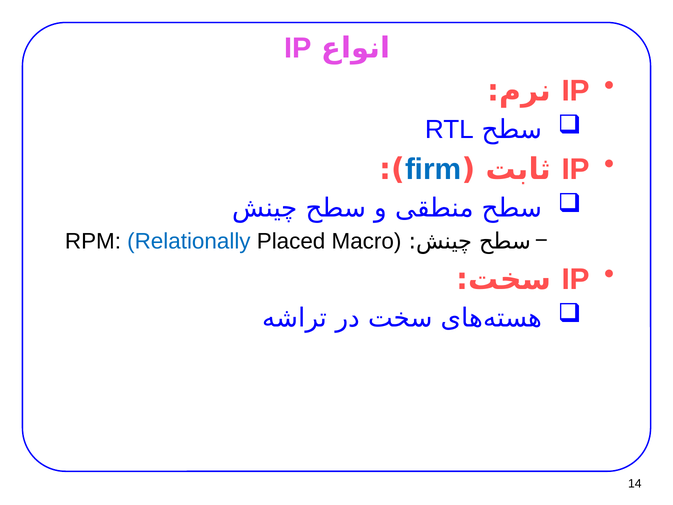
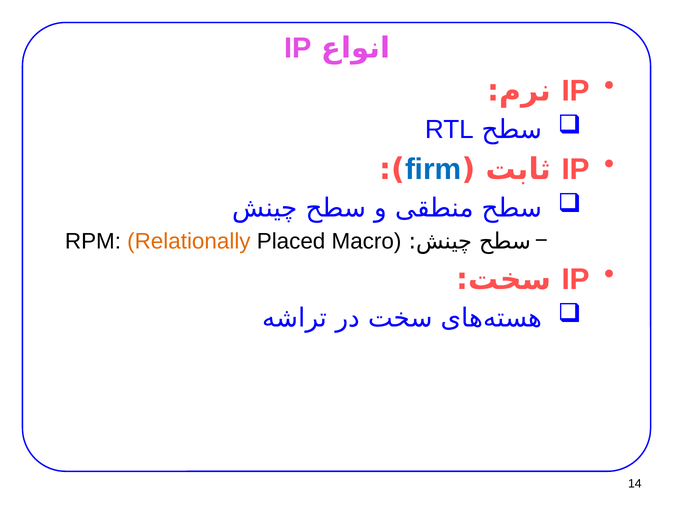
Relationally colour: blue -> orange
